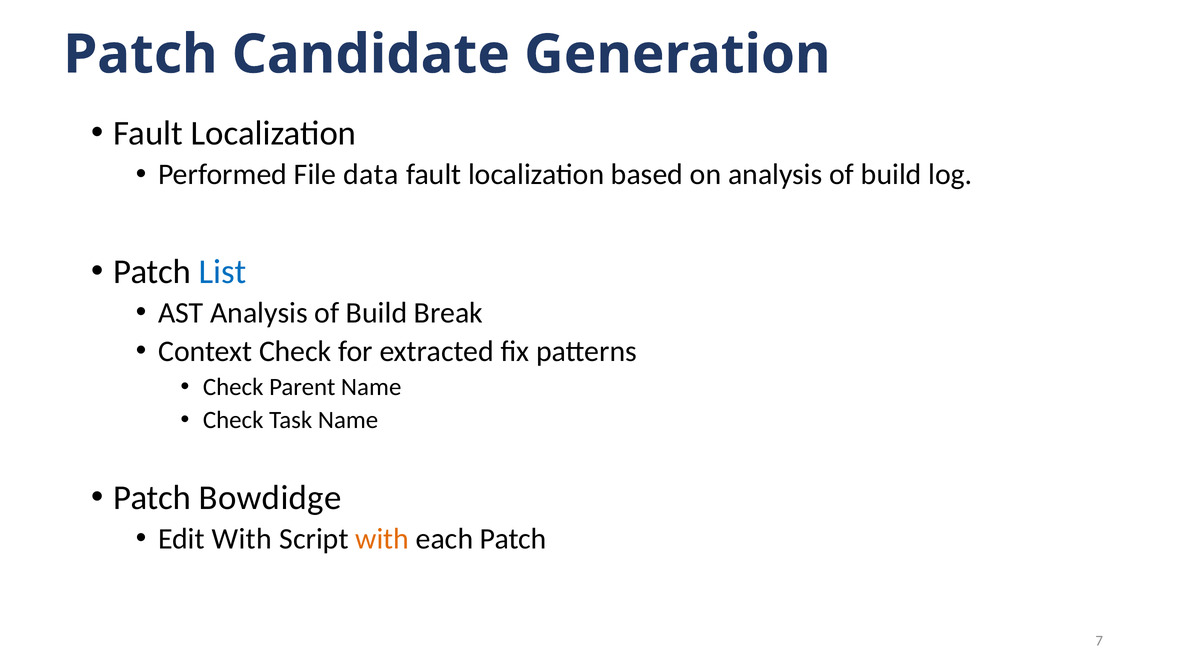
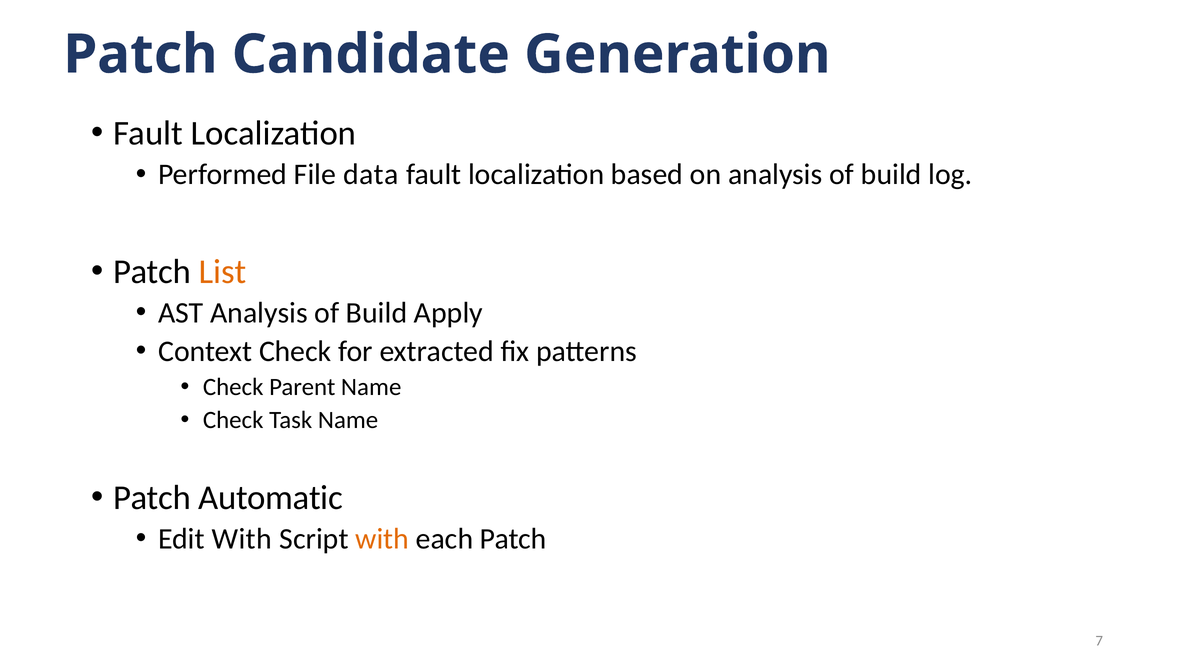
List colour: blue -> orange
Break: Break -> Apply
Bowdidge: Bowdidge -> Automatic
